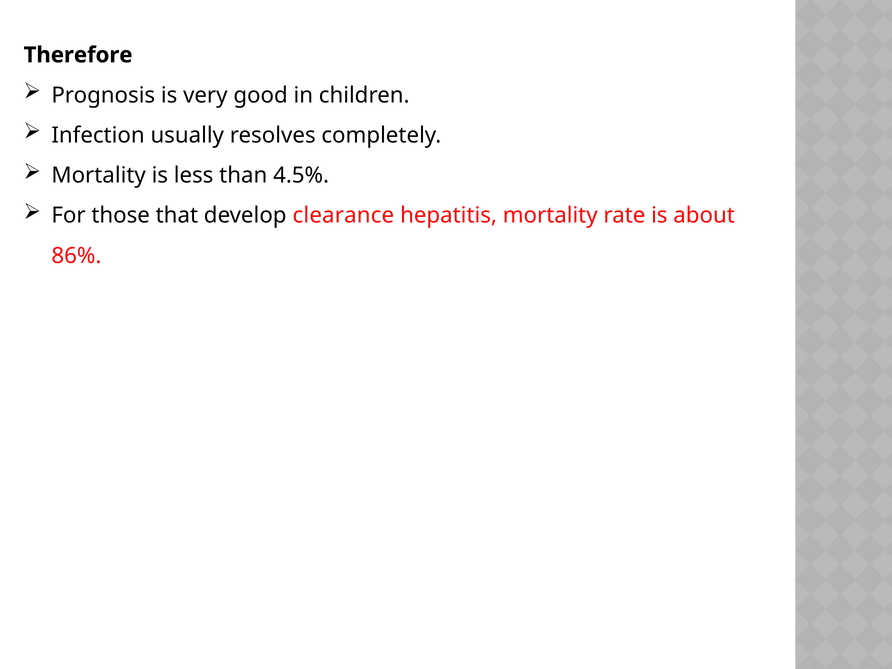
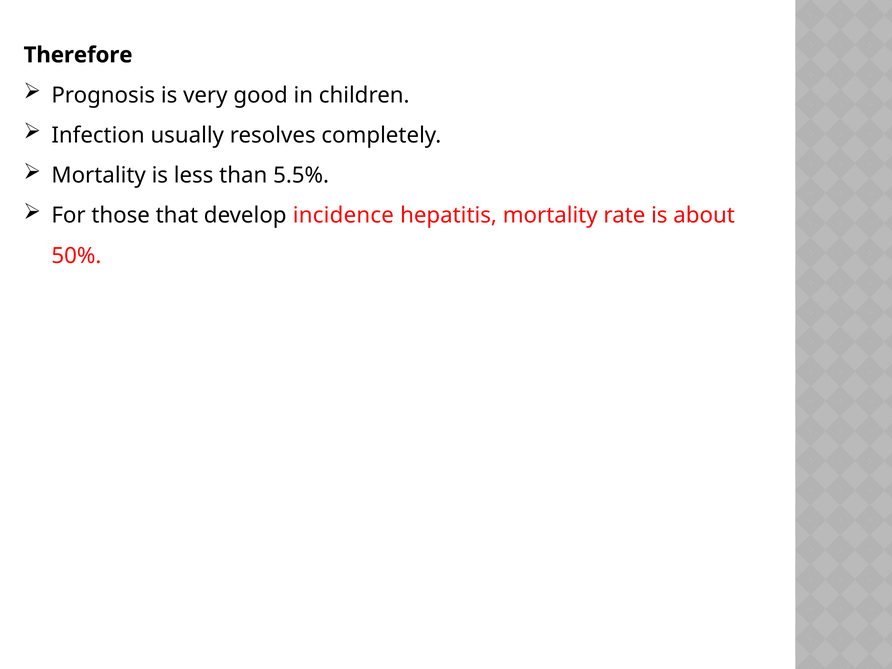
4.5%: 4.5% -> 5.5%
clearance: clearance -> incidence
86%: 86% -> 50%
